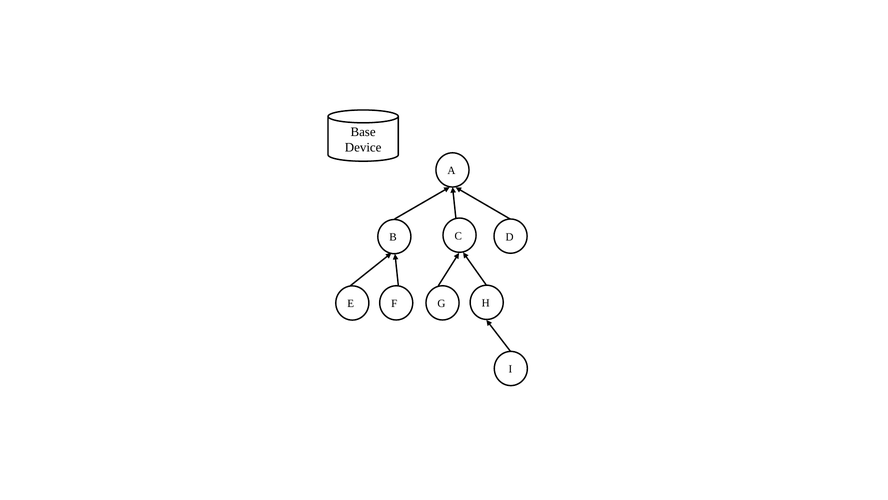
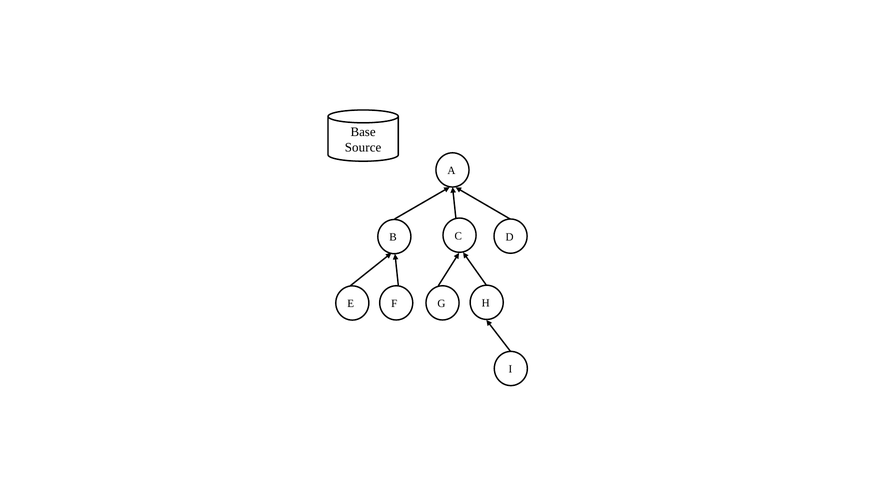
Device: Device -> Source
